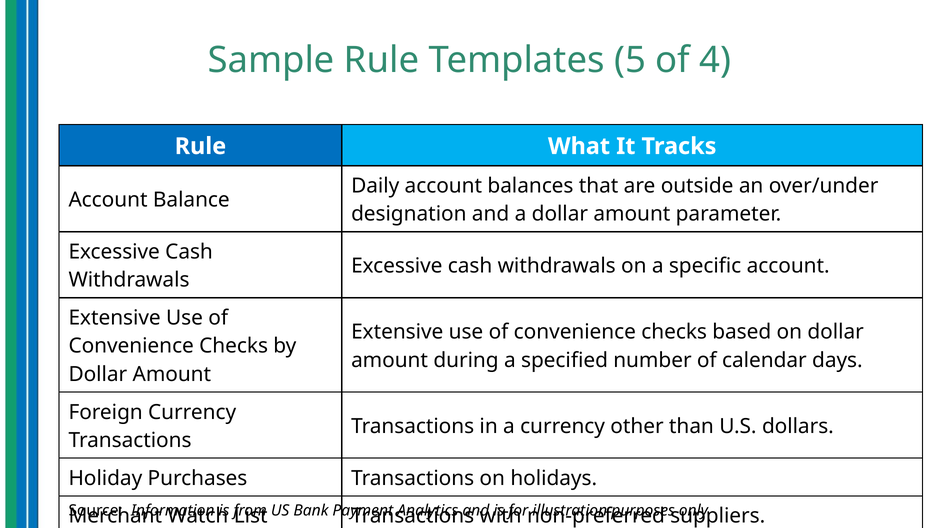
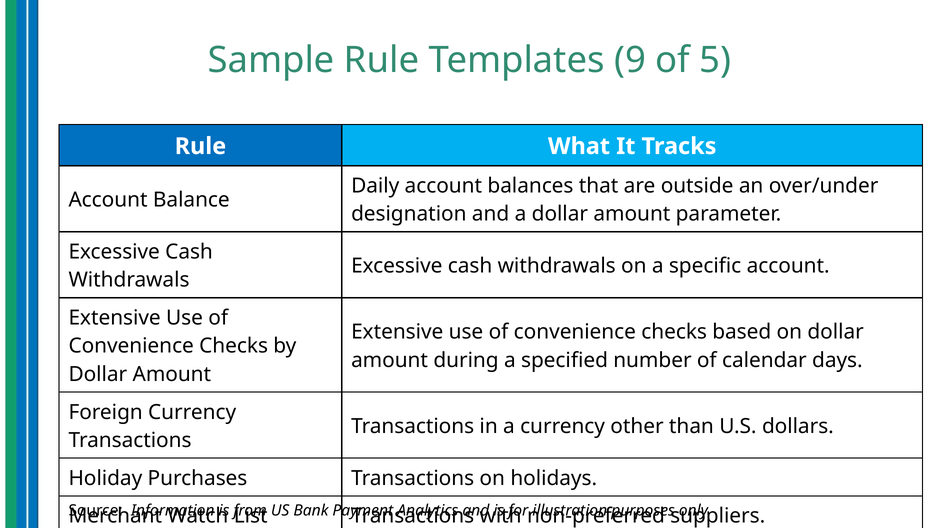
5: 5 -> 9
4: 4 -> 5
